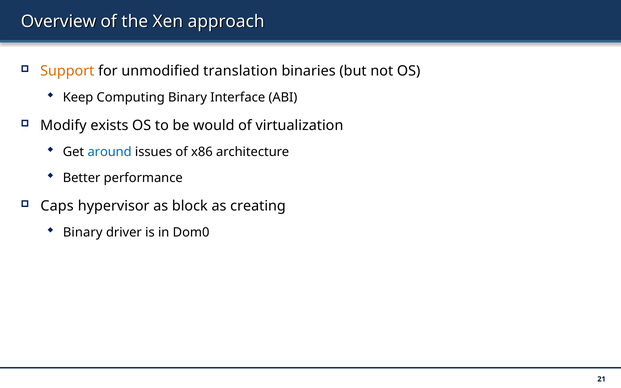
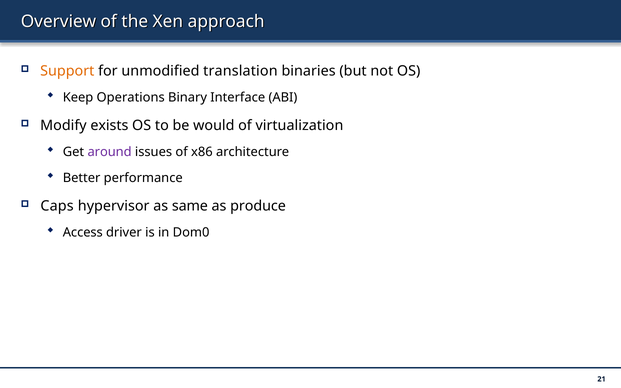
Computing: Computing -> Operations
around colour: blue -> purple
block: block -> same
creating: creating -> produce
Binary at (83, 233): Binary -> Access
